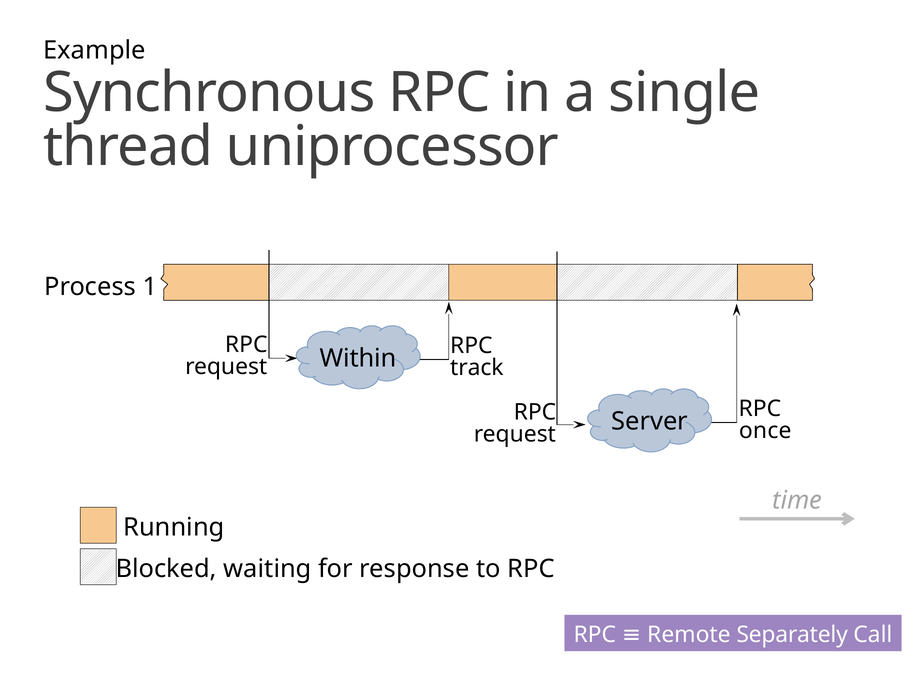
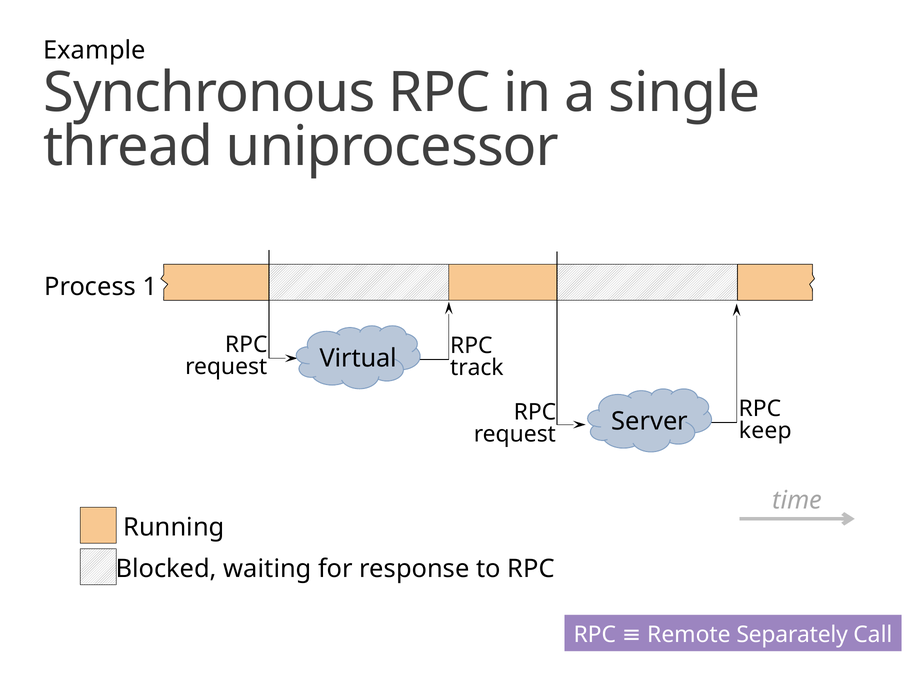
Within: Within -> Virtual
once: once -> keep
